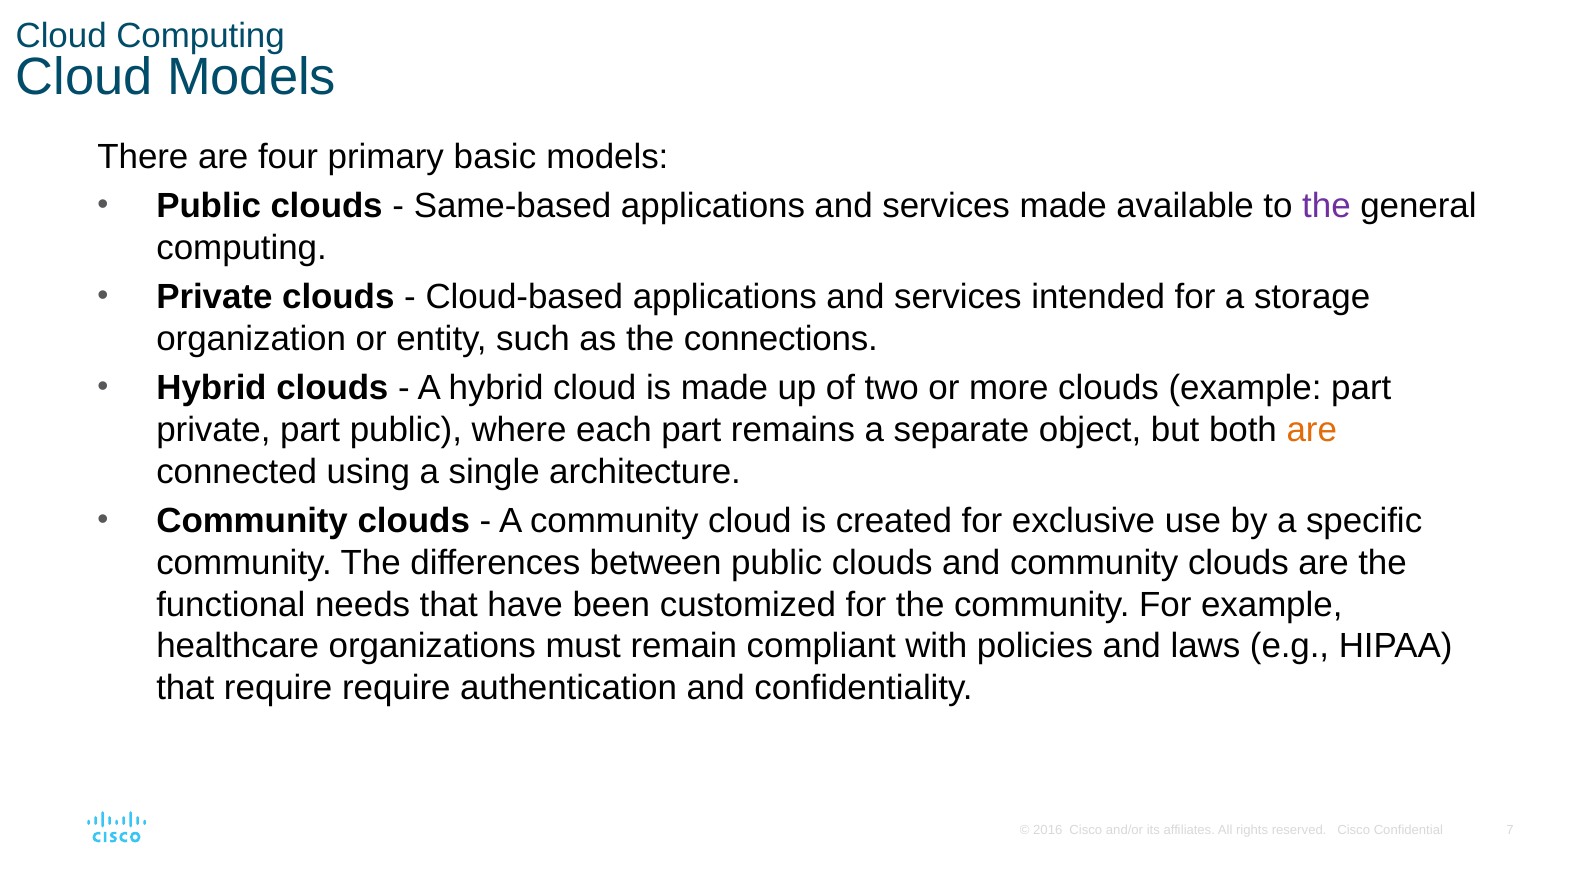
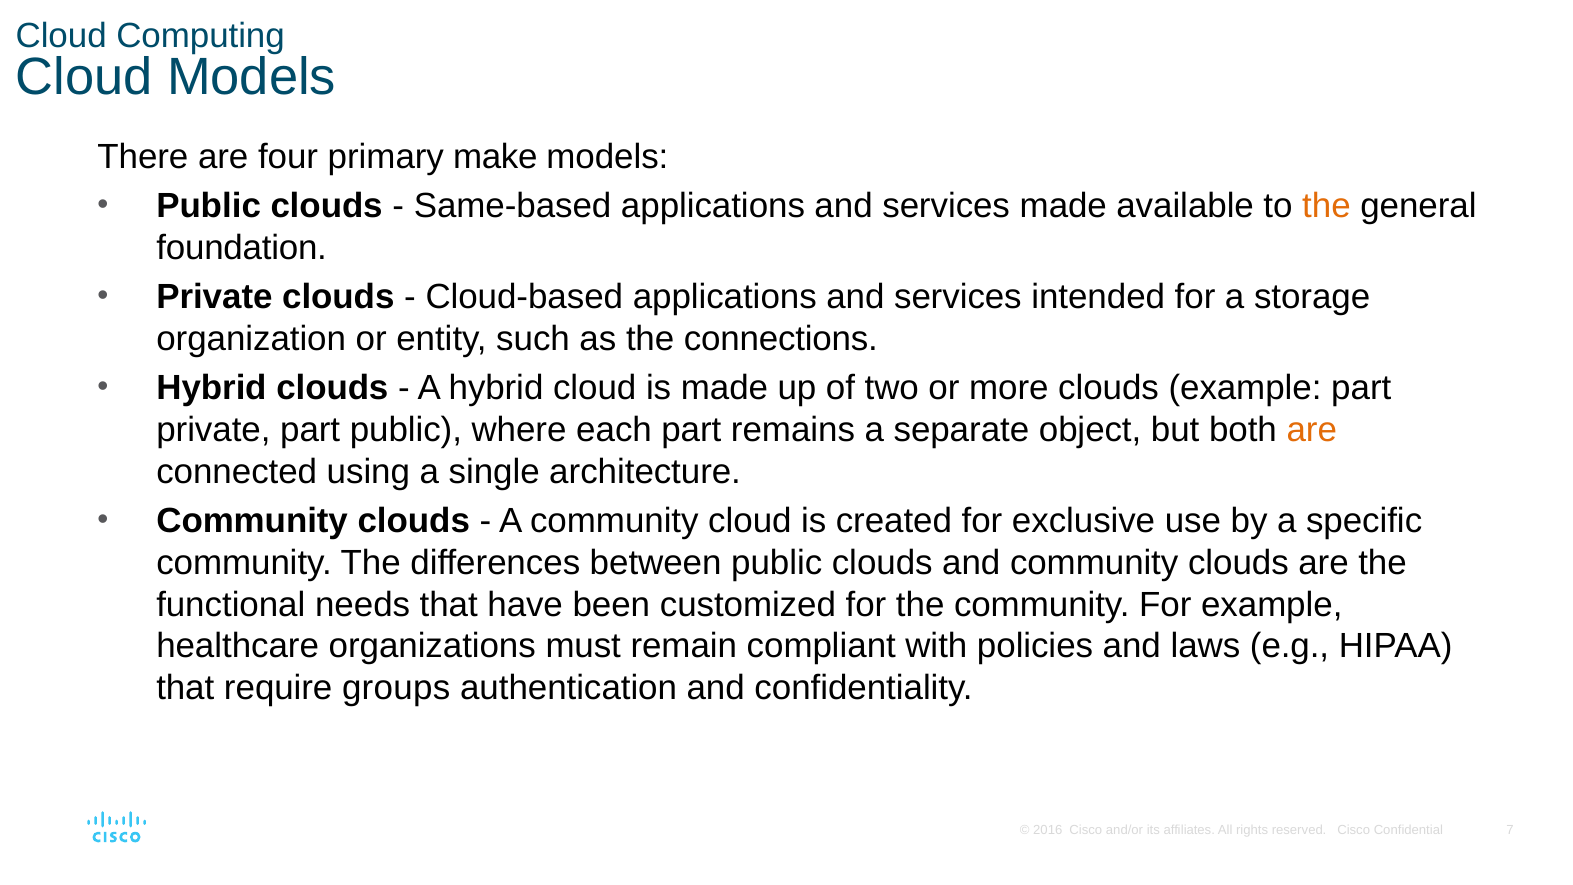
basic: basic -> make
the at (1326, 206) colour: purple -> orange
computing at (242, 248): computing -> foundation
require require: require -> groups
